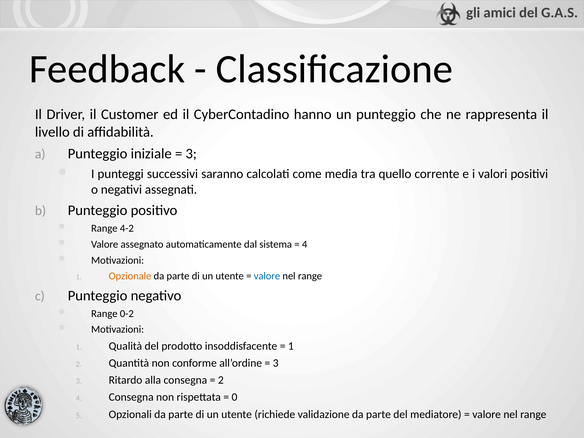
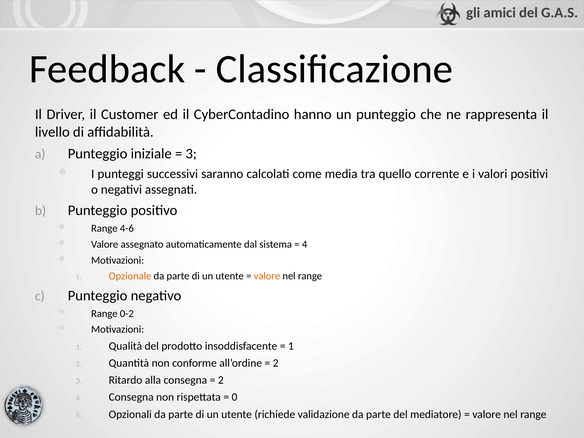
4-2: 4-2 -> 4-6
valore at (267, 276) colour: blue -> orange
3 at (276, 363): 3 -> 2
